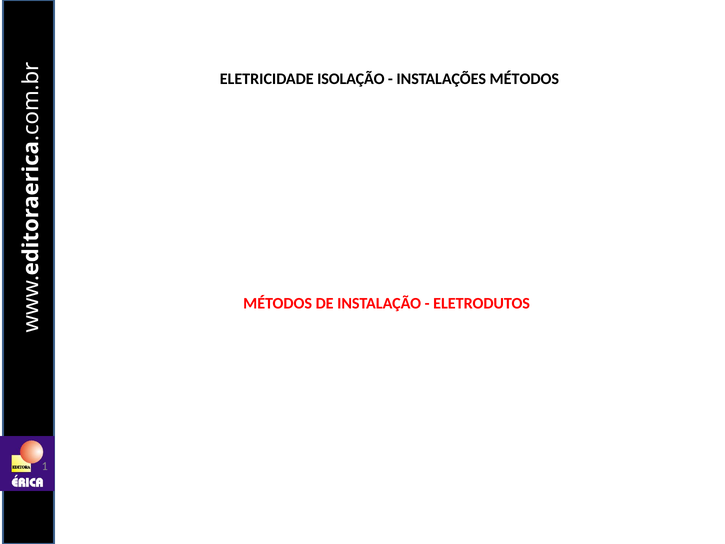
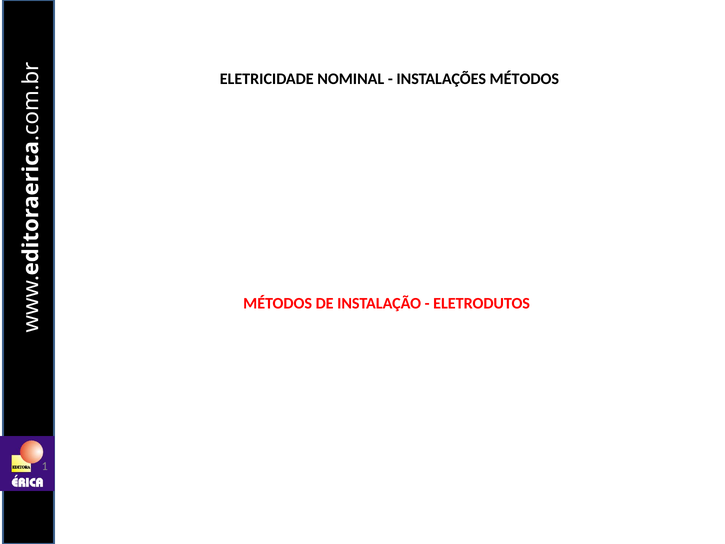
ISOLAÇÃO: ISOLAÇÃO -> NOMINAL
